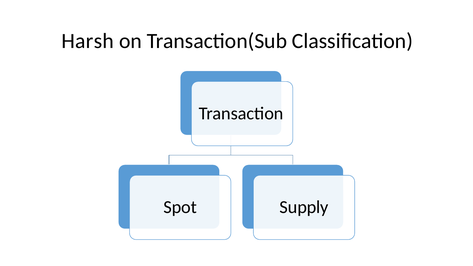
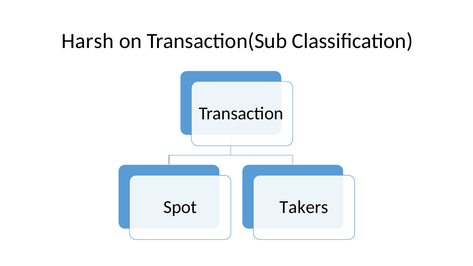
Supply: Supply -> Takers
